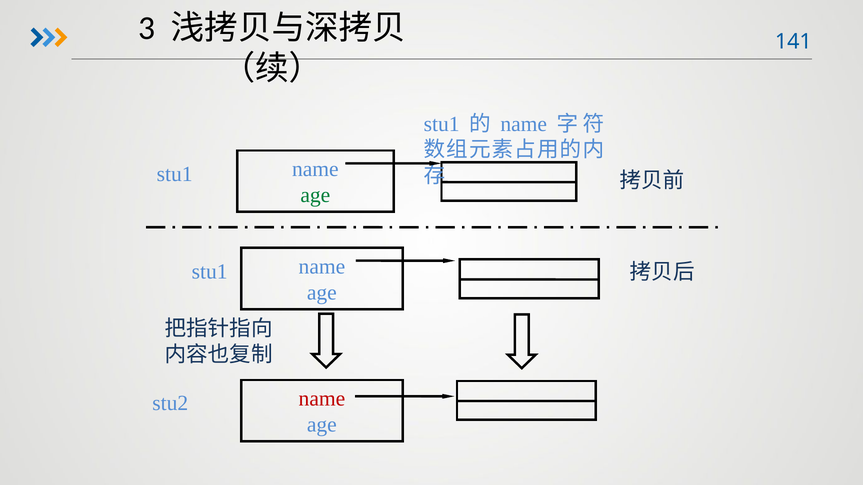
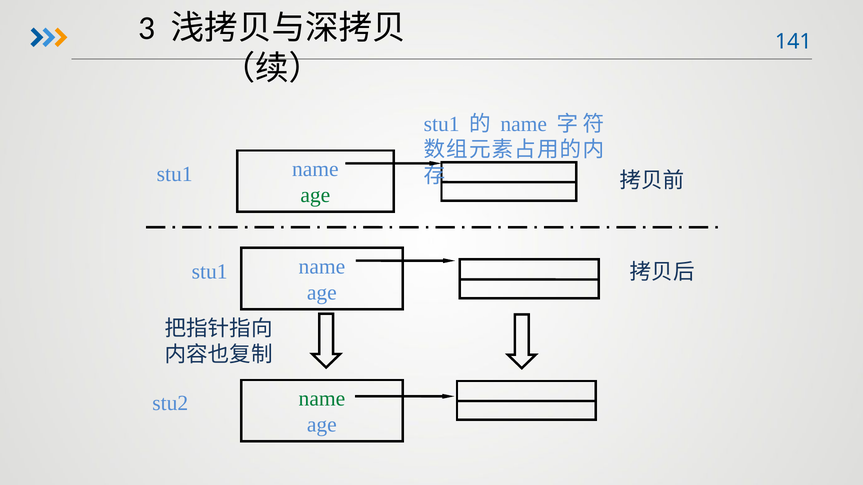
name at (322, 399) colour: red -> green
